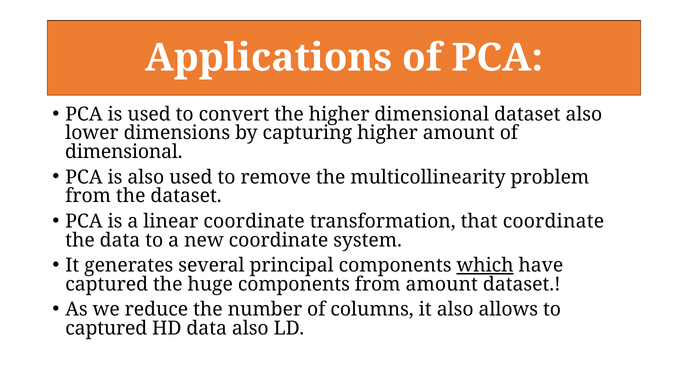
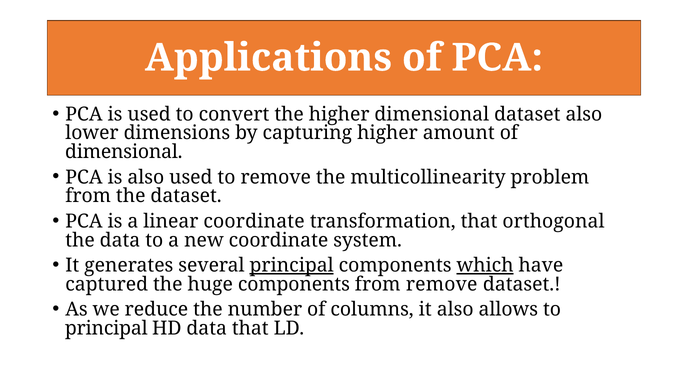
that coordinate: coordinate -> orthogonal
principal at (292, 265) underline: none -> present
from amount: amount -> remove
captured at (106, 328): captured -> principal
data also: also -> that
